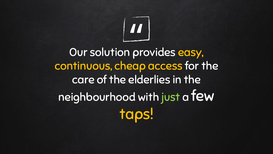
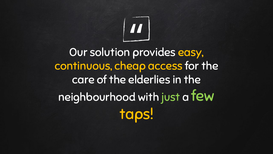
few colour: white -> light green
